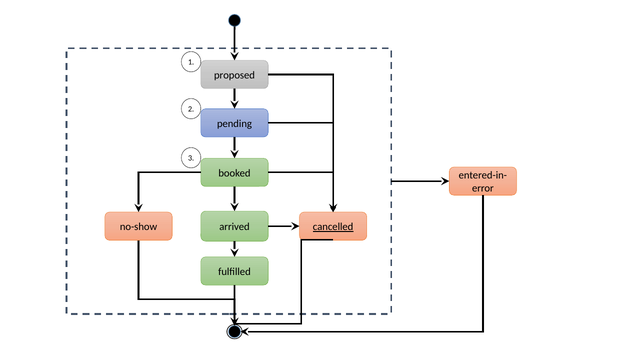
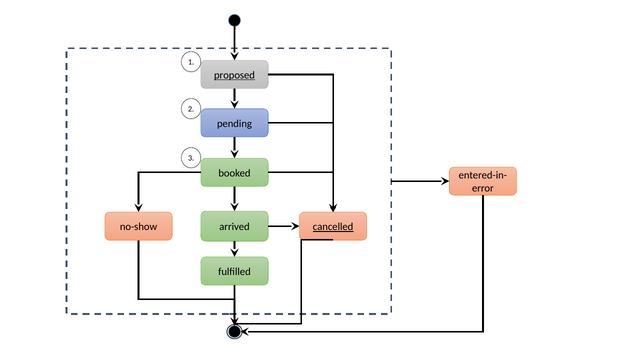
proposed underline: none -> present
